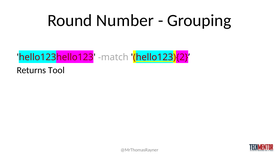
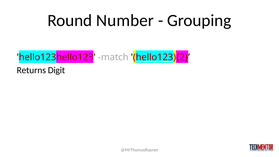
Tool: Tool -> Digit
